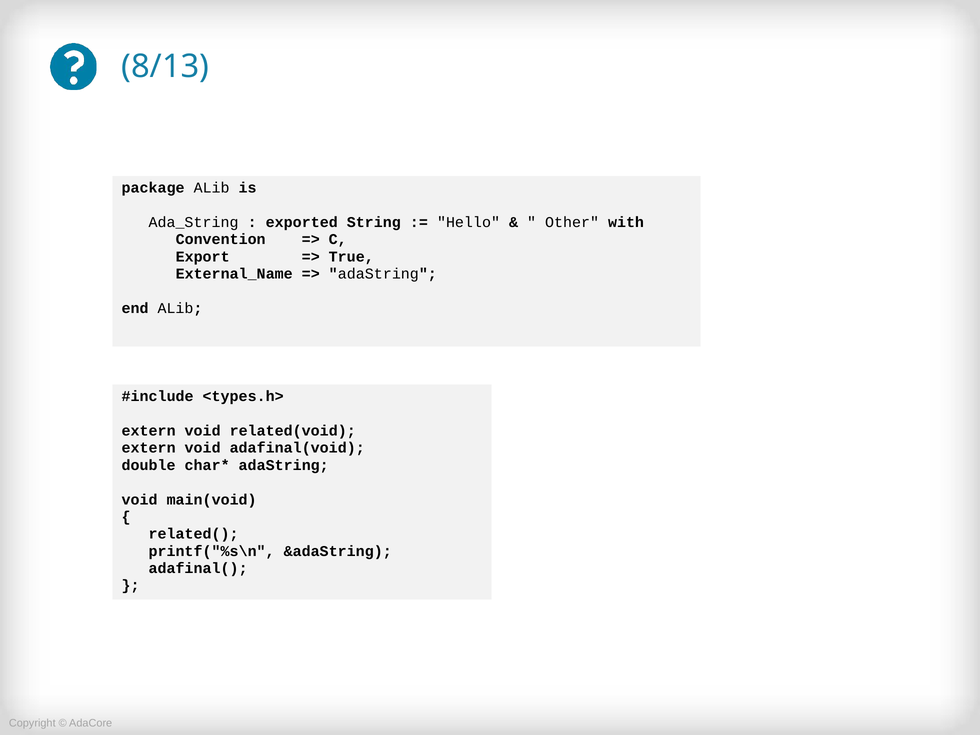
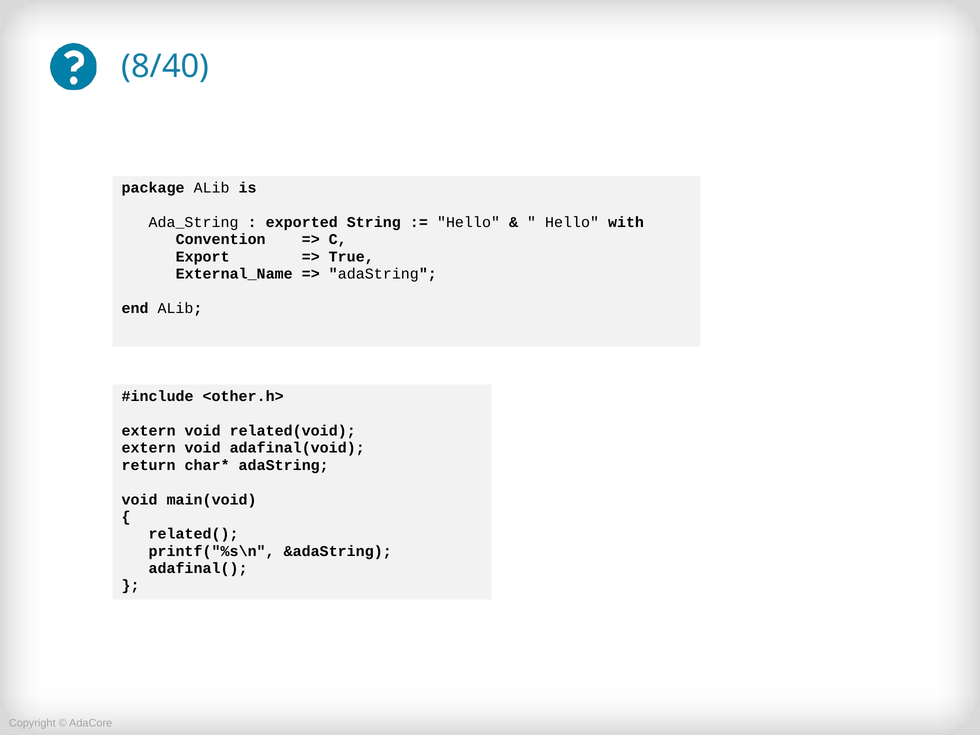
8/13: 8/13 -> 8/40
Other at (572, 222): Other -> Hello
<types.h>: <types.h> -> <other.h>
double: double -> return
